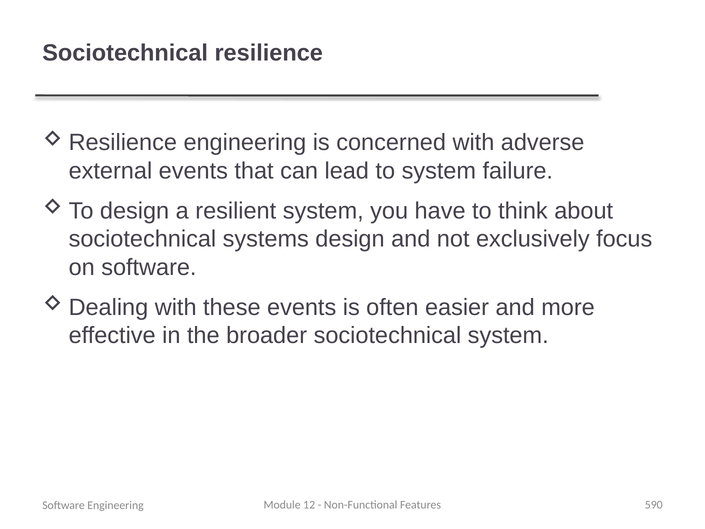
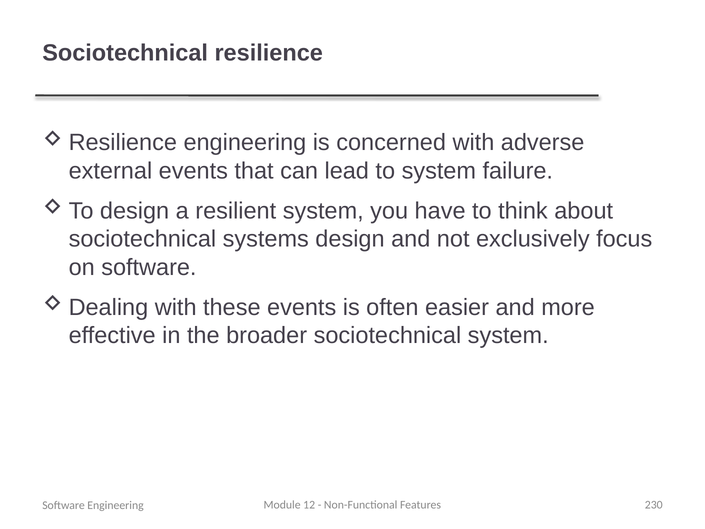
590: 590 -> 230
